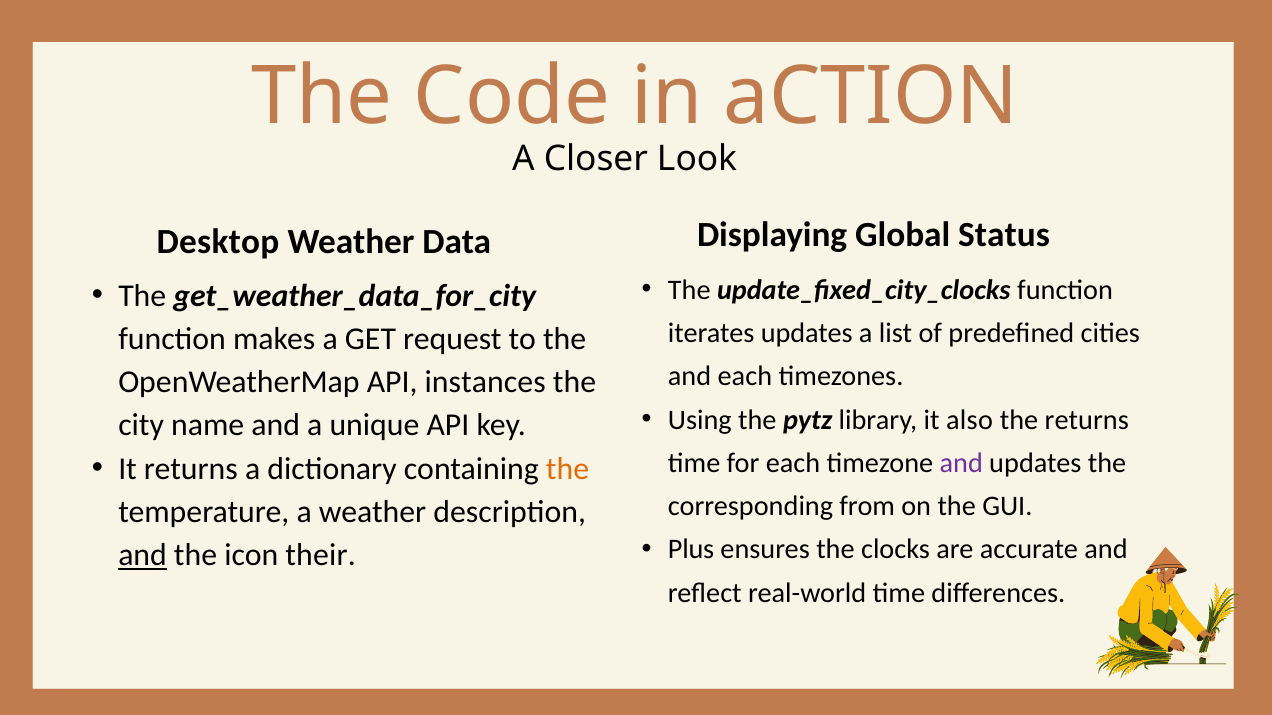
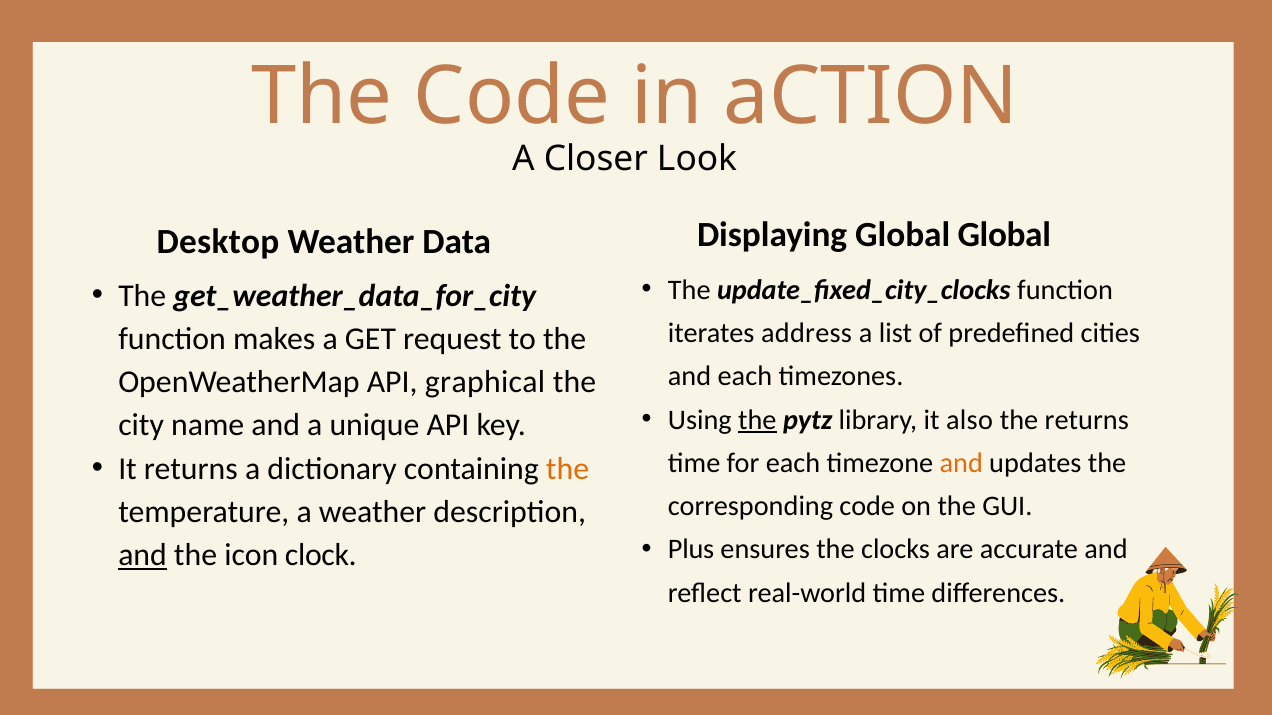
Global Status: Status -> Global
iterates updates: updates -> address
instances: instances -> graphical
the at (757, 420) underline: none -> present
and at (961, 463) colour: purple -> orange
corresponding from: from -> code
their: their -> clock
